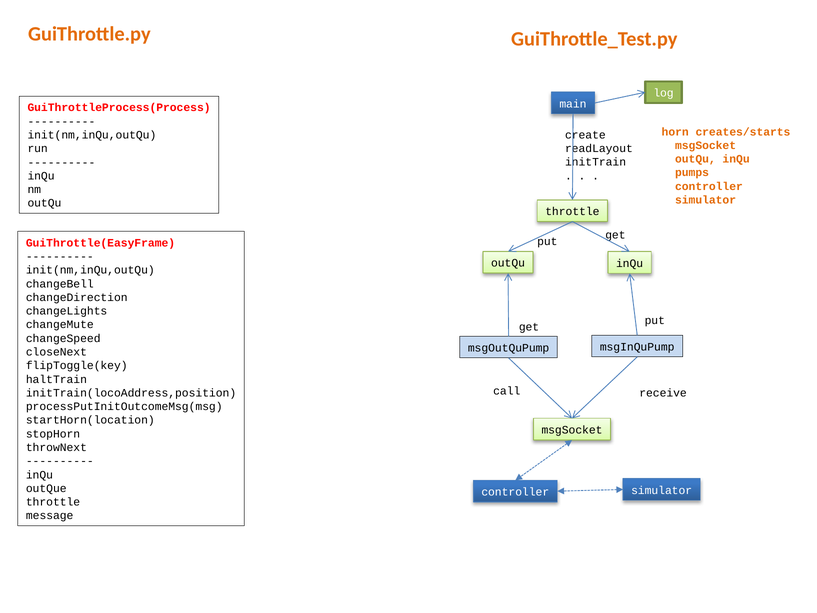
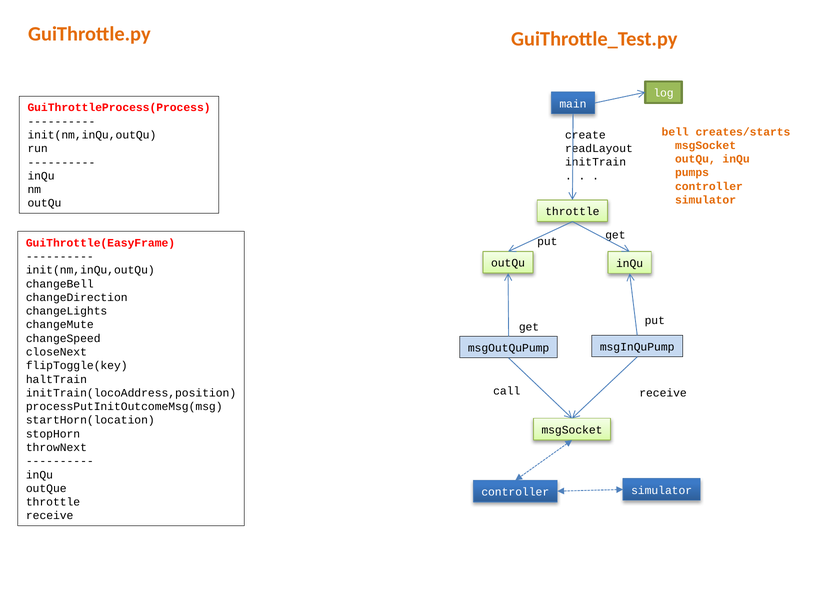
horn: horn -> bell
message at (50, 516): message -> receive
